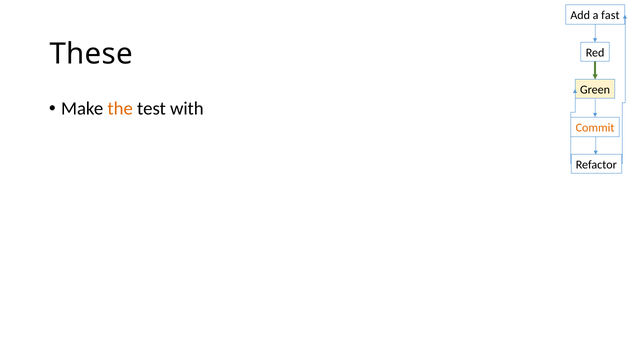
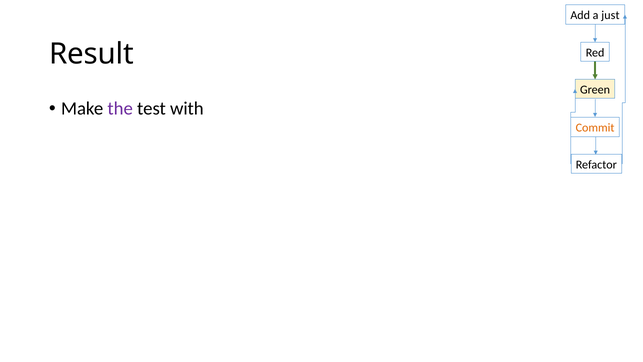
fast: fast -> just
These: These -> Result
the colour: orange -> purple
